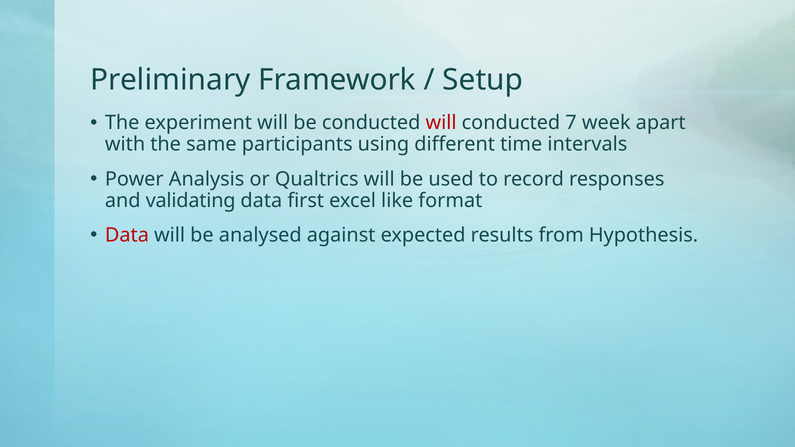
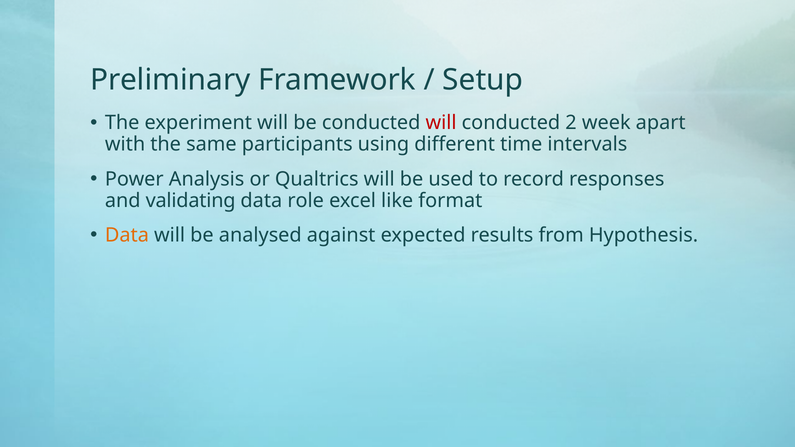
7: 7 -> 2
first: first -> role
Data at (127, 235) colour: red -> orange
